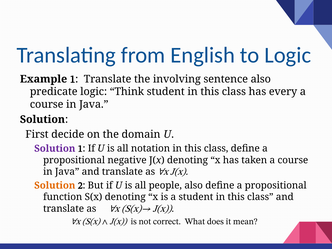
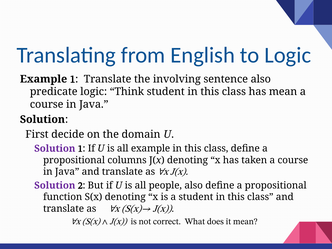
has every: every -> mean
all notation: notation -> example
negative: negative -> columns
Solution at (55, 185) colour: orange -> purple
